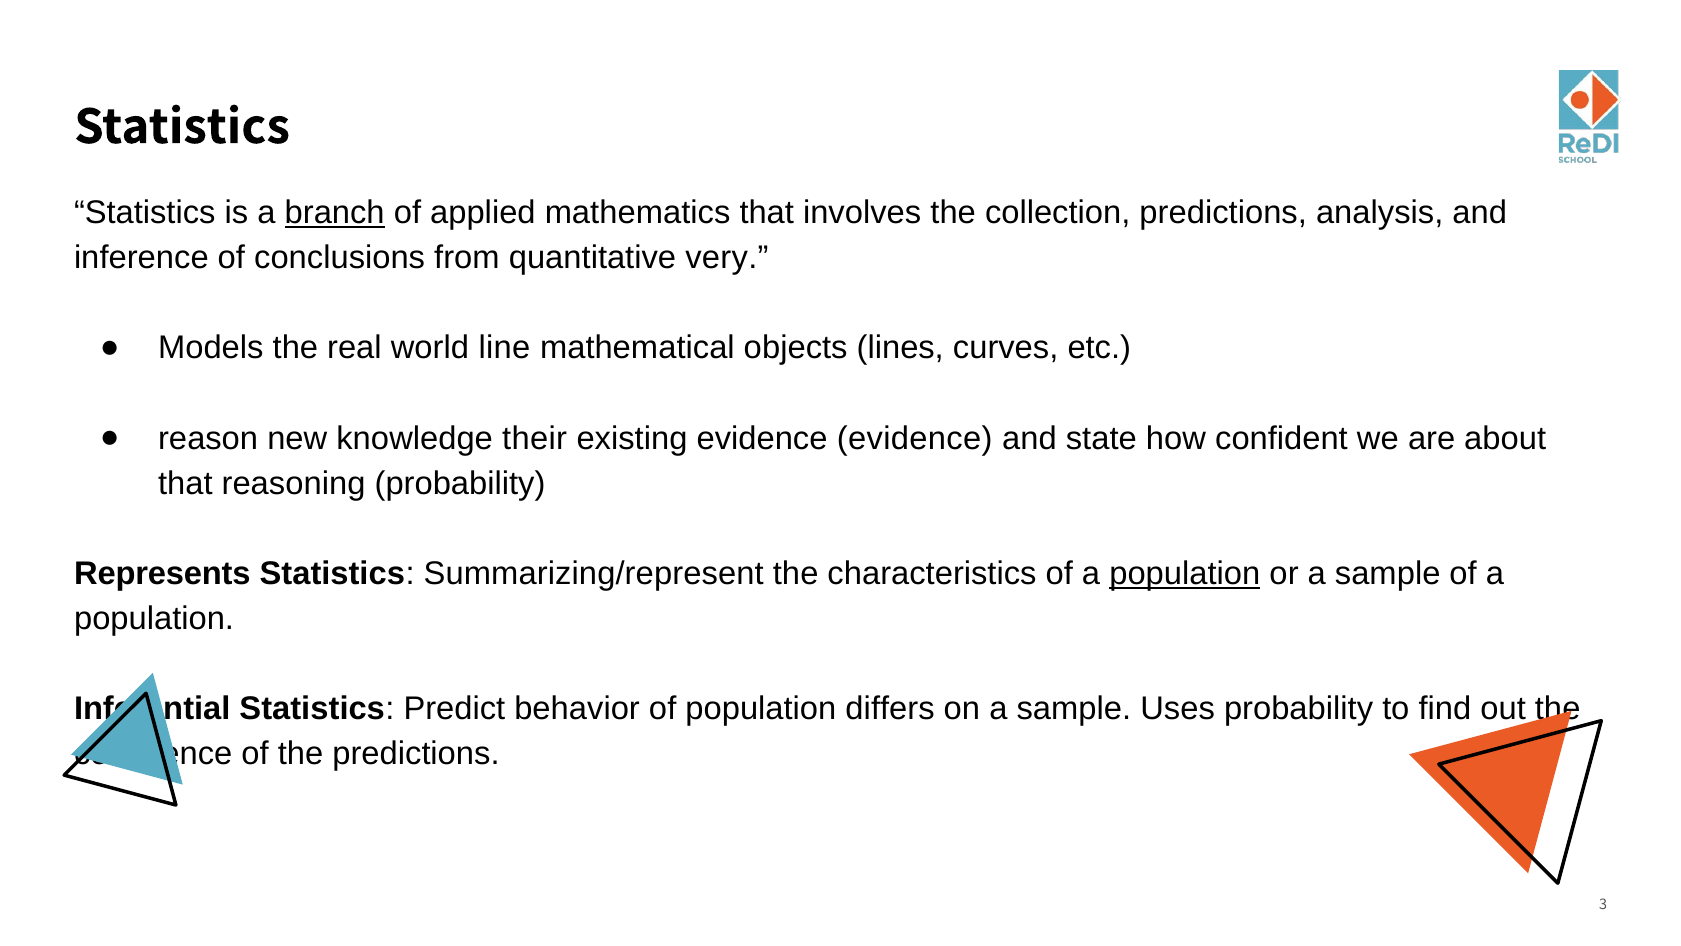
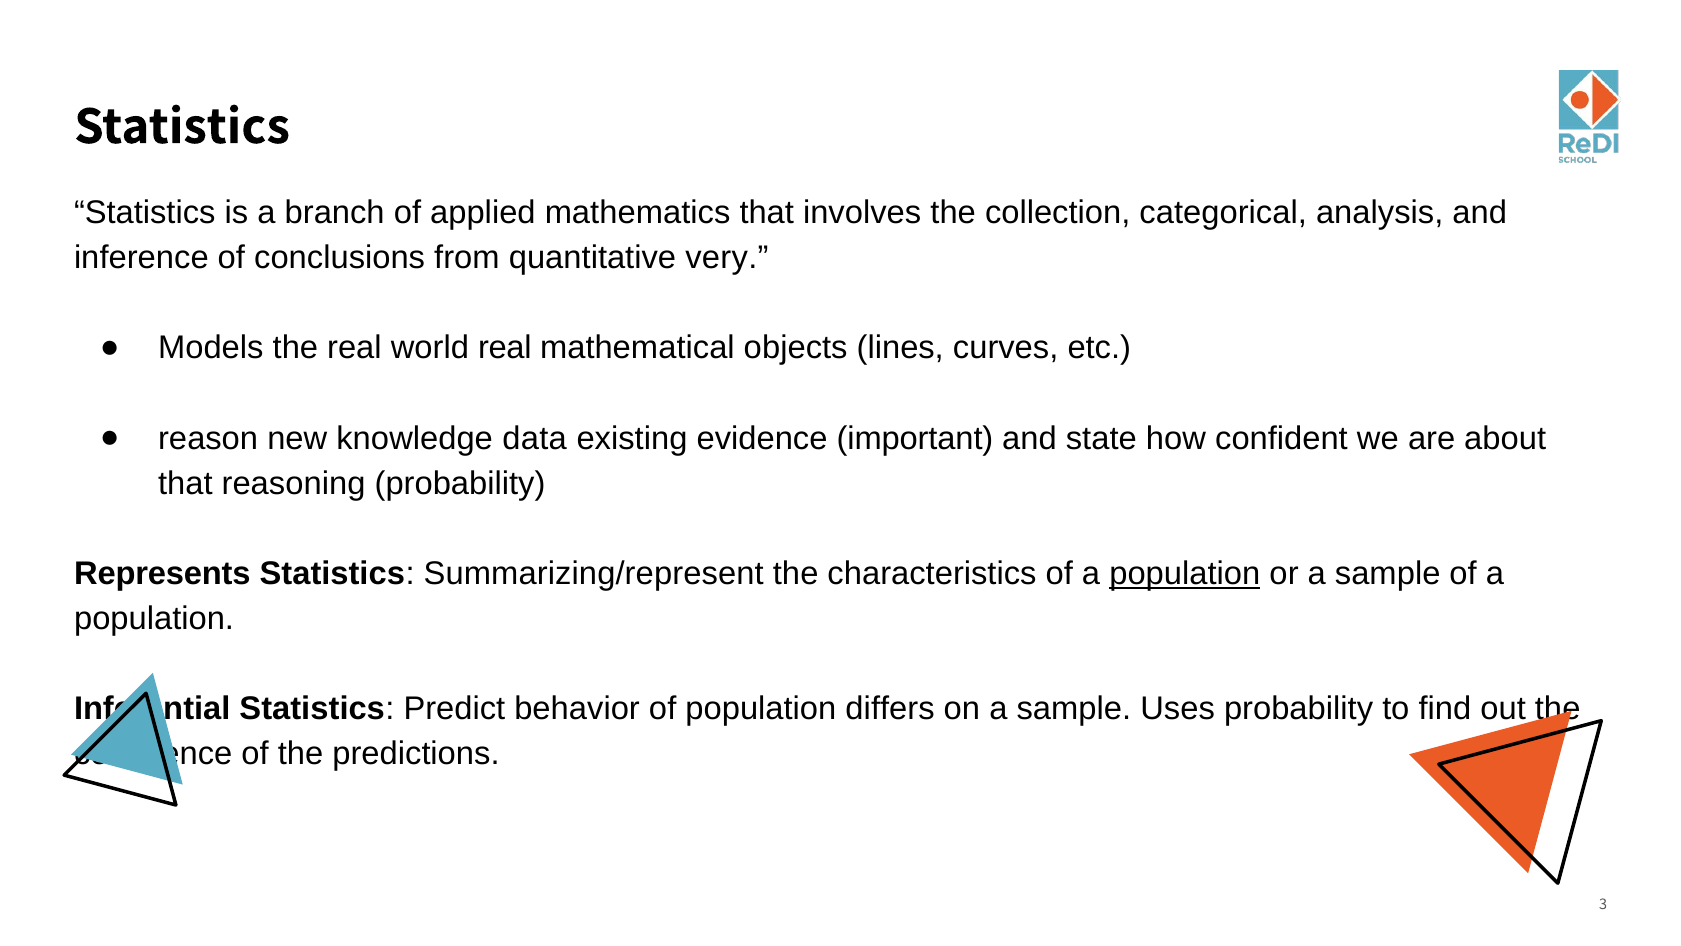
branch underline: present -> none
collection predictions: predictions -> categorical
world line: line -> real
their: their -> data
evidence evidence: evidence -> important
